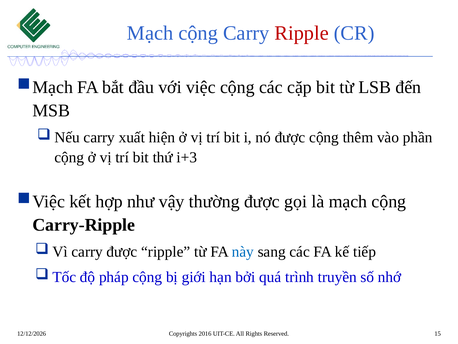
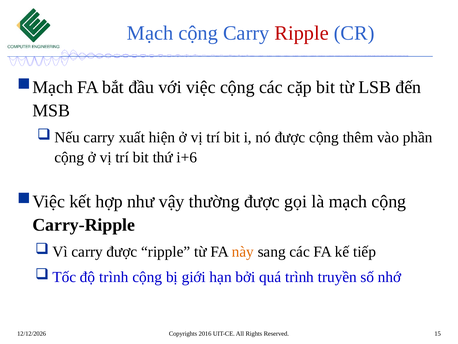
i+3: i+3 -> i+6
này colour: blue -> orange
độ pháp: pháp -> trình
